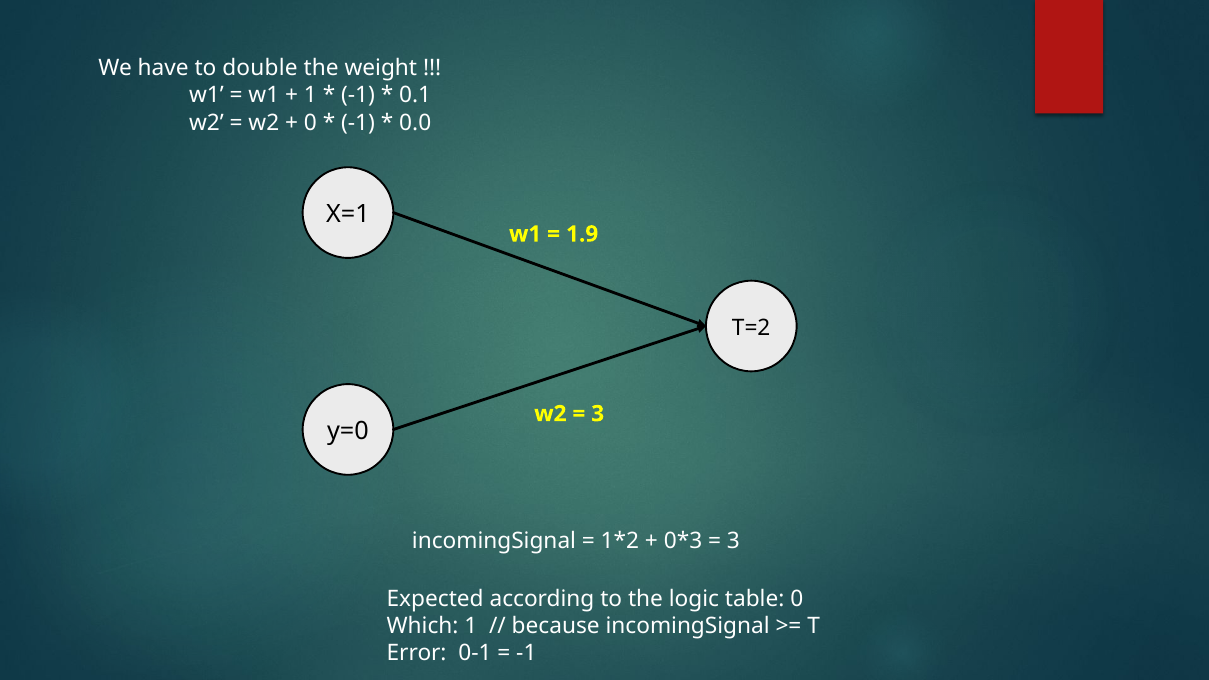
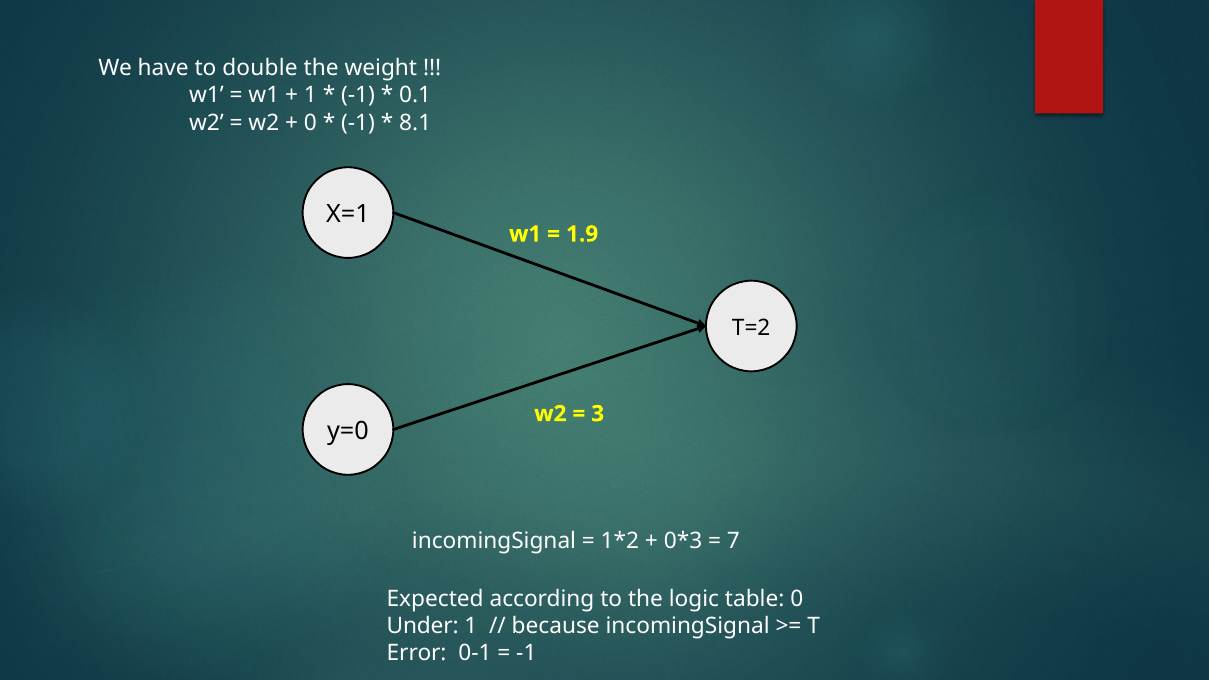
0.0: 0.0 -> 8.1
3 at (733, 541): 3 -> 7
Which: Which -> Under
